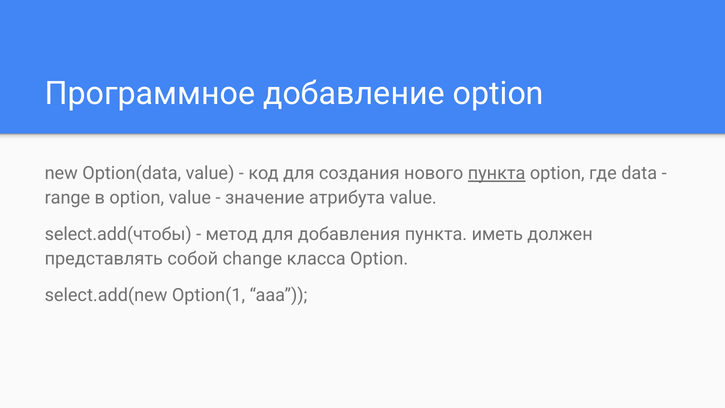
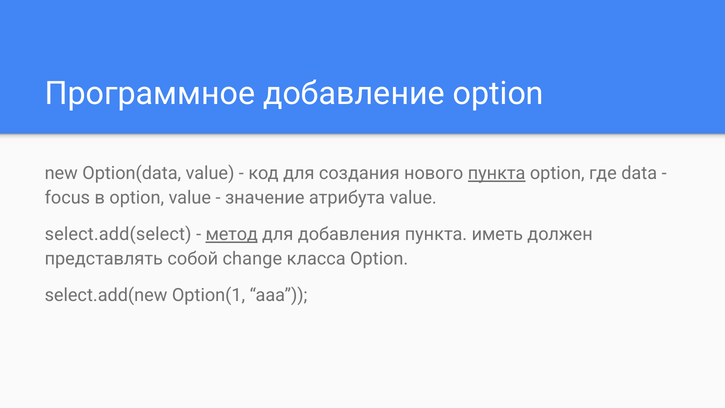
range: range -> focus
select.add(чтобы: select.add(чтобы -> select.add(select
метод underline: none -> present
